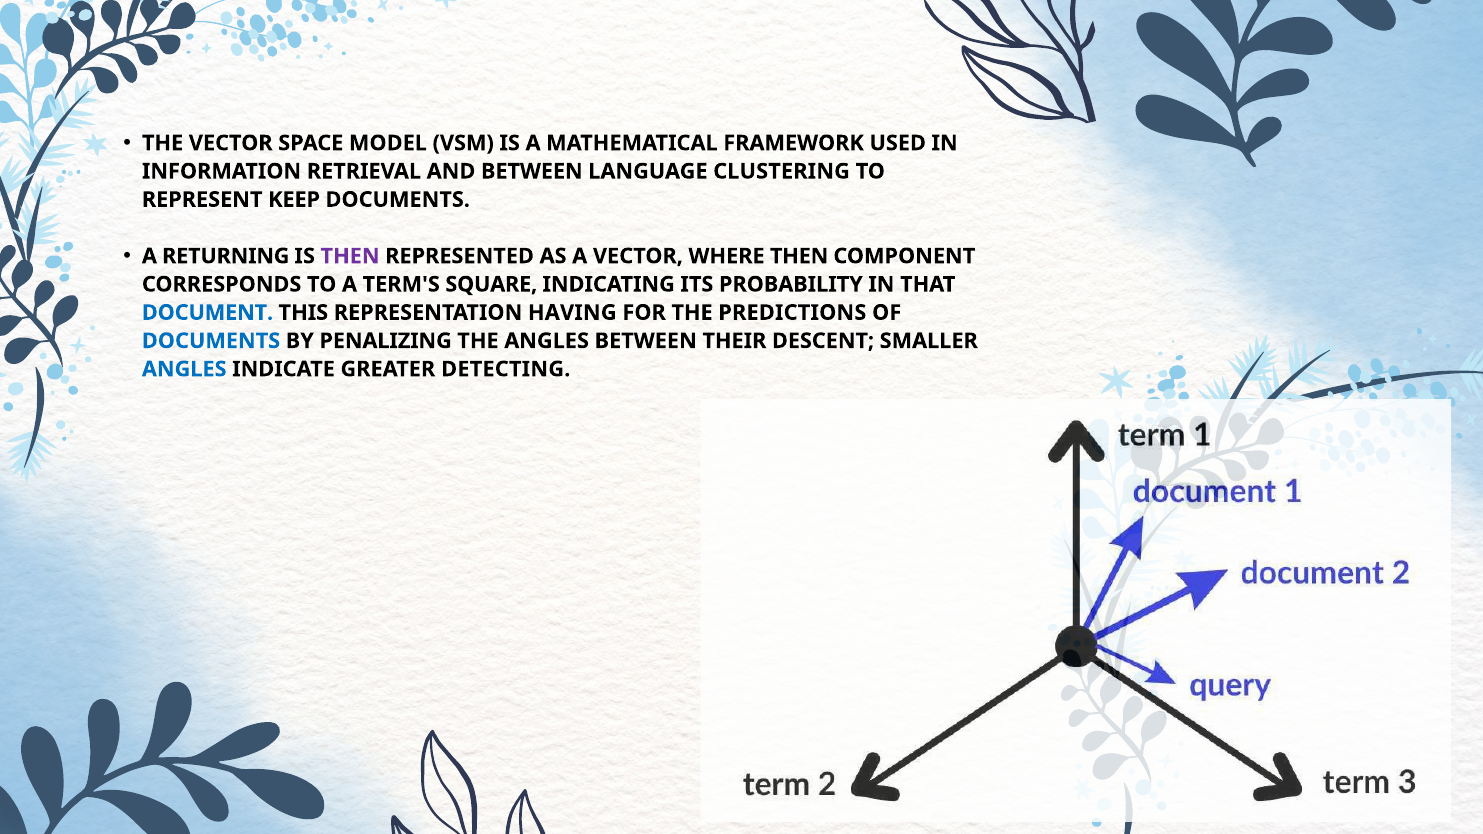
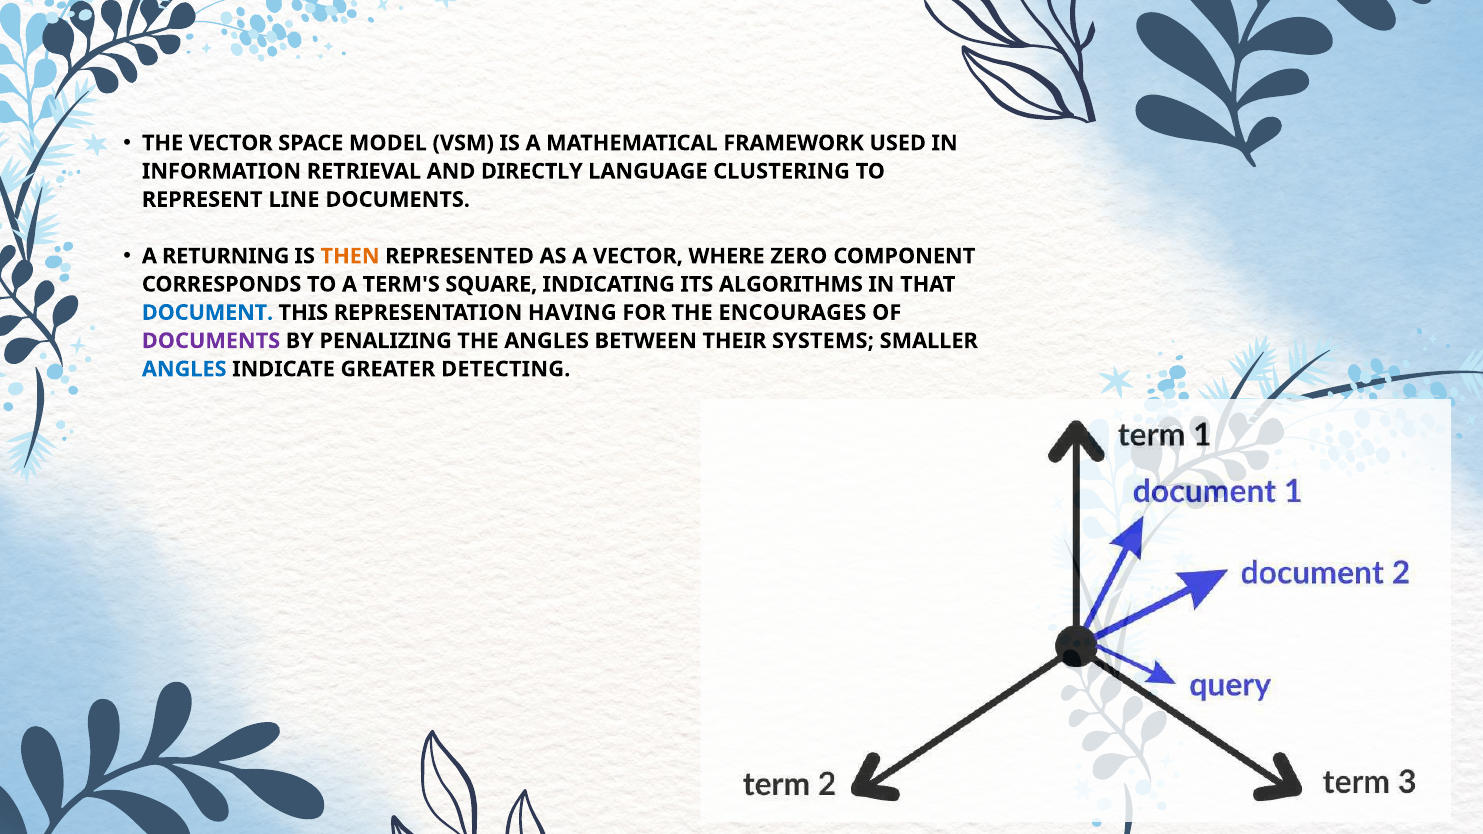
AND BETWEEN: BETWEEN -> DIRECTLY
KEEP: KEEP -> LINE
THEN at (350, 256) colour: purple -> orange
WHERE THEN: THEN -> ZERO
PROBABILITY: PROBABILITY -> ALGORITHMS
PREDICTIONS: PREDICTIONS -> ENCOURAGES
DOCUMENTS at (211, 341) colour: blue -> purple
DESCENT: DESCENT -> SYSTEMS
